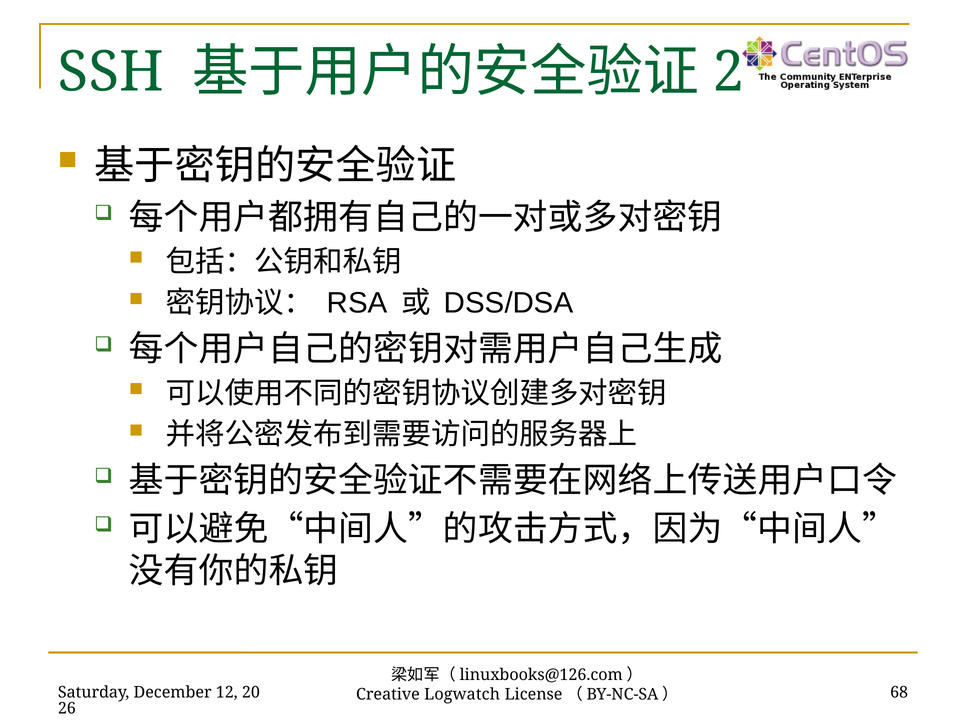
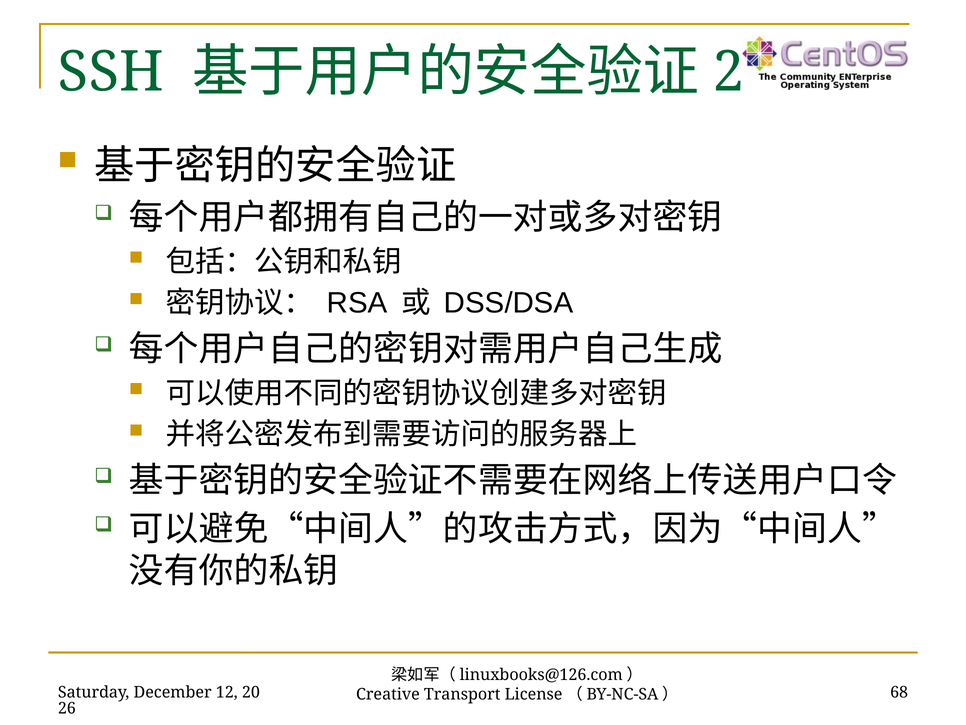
Logwatch: Logwatch -> Transport
